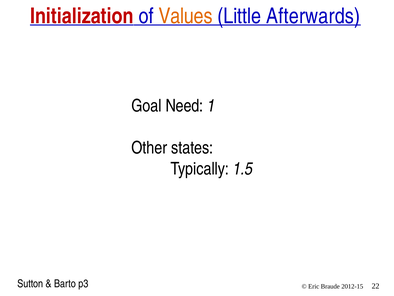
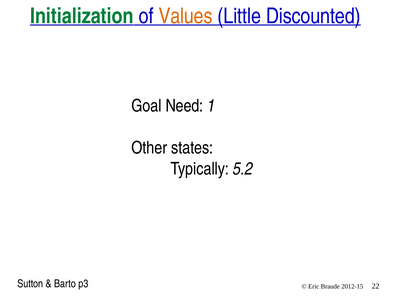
Initialization colour: red -> green
Afterwards: Afterwards -> Discounted
1.5: 1.5 -> 5.2
